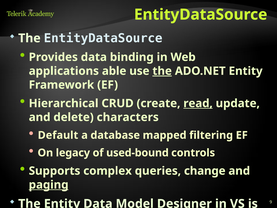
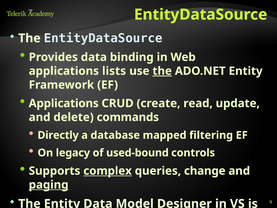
able: able -> lists
Hierarchical at (64, 103): Hierarchical -> Applications
read underline: present -> none
characters: characters -> commands
Default: Default -> Directly
complex underline: none -> present
